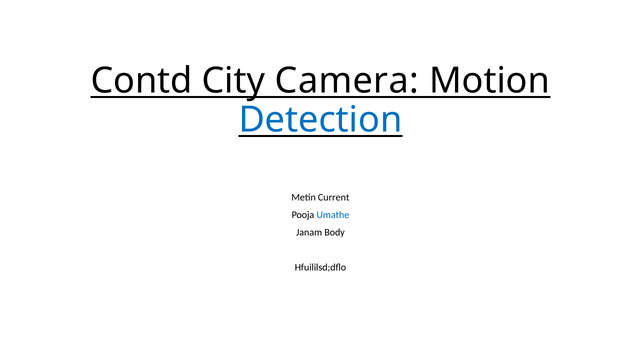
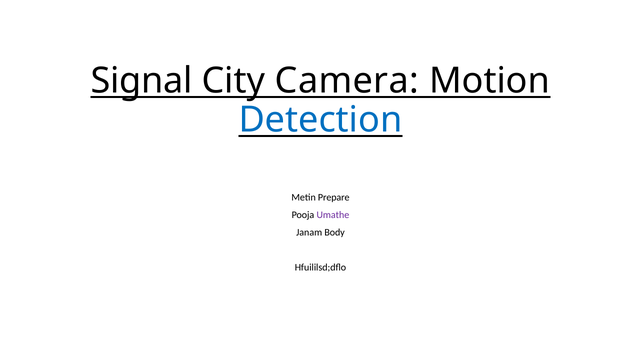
Contd: Contd -> Signal
Current: Current -> Prepare
Umathe colour: blue -> purple
